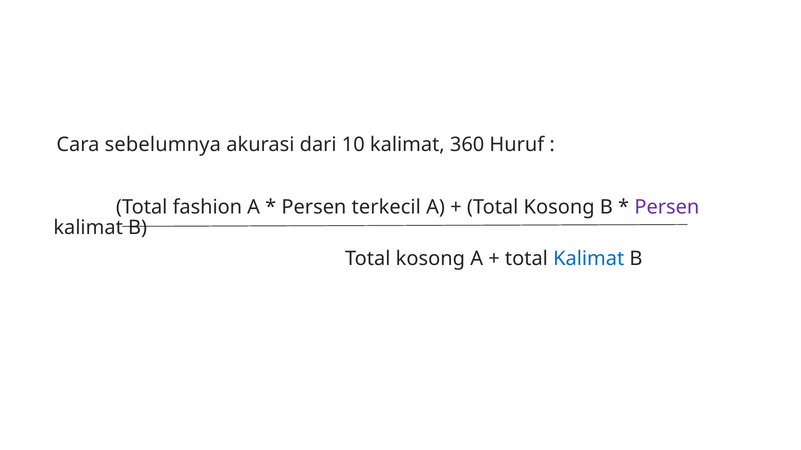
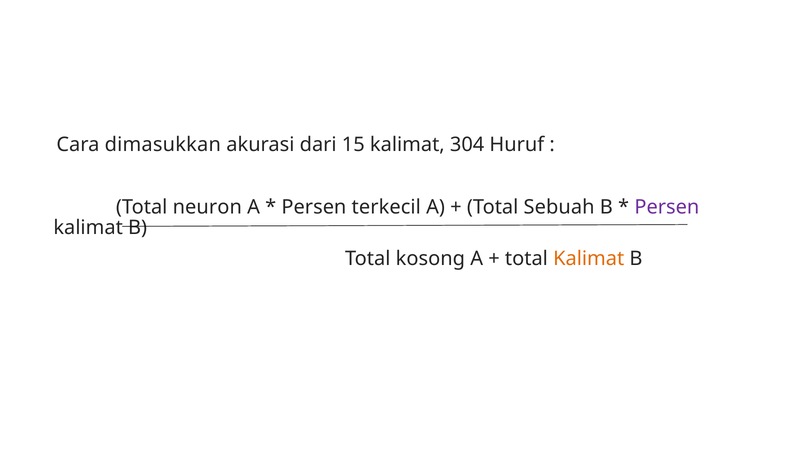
sebelumnya: sebelumnya -> dimasukkan
10: 10 -> 15
360: 360 -> 304
fashion: fashion -> neuron
Kosong at (559, 207): Kosong -> Sebuah
Kalimat at (589, 259) colour: blue -> orange
